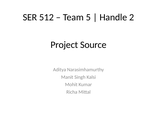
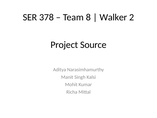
512: 512 -> 378
5: 5 -> 8
Handle: Handle -> Walker
